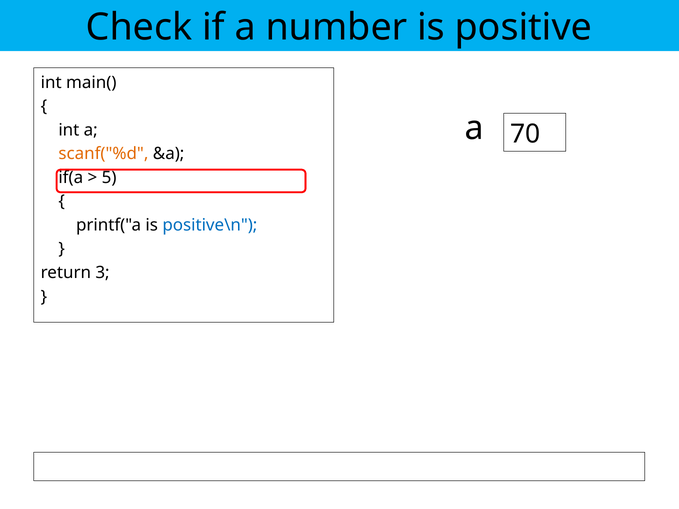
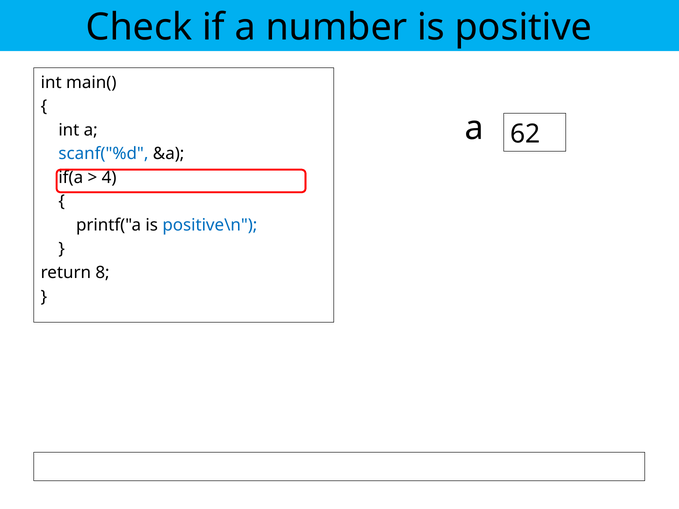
70: 70 -> 62
scanf("%d colour: orange -> blue
5: 5 -> 4
3: 3 -> 8
